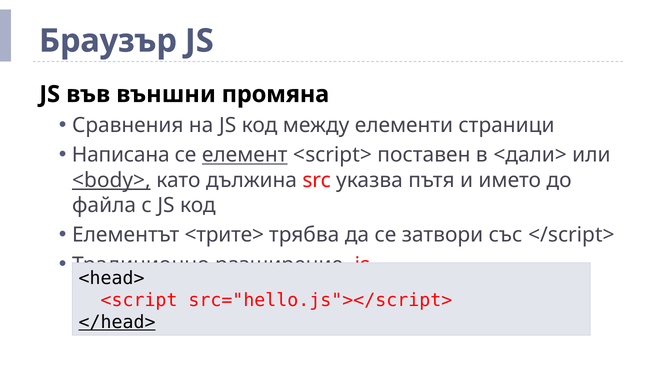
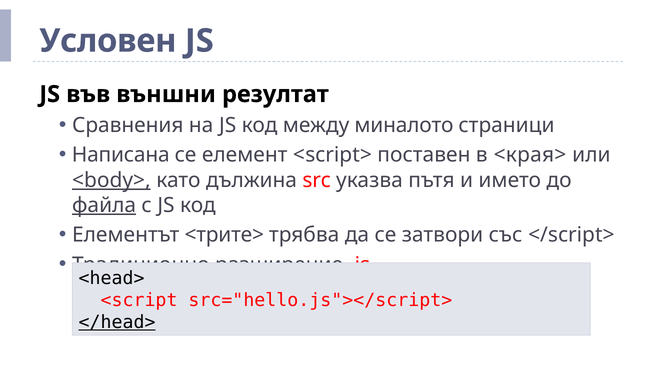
Браузър: Браузър -> Условен
промяна: промяна -> резултат
елементи: елементи -> миналото
елемент underline: present -> none
<дали>: <дали> -> <края>
файла underline: none -> present
